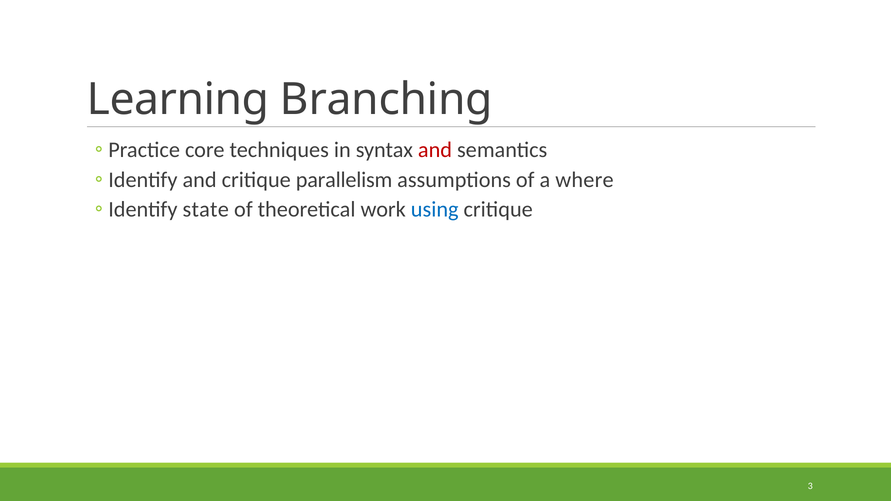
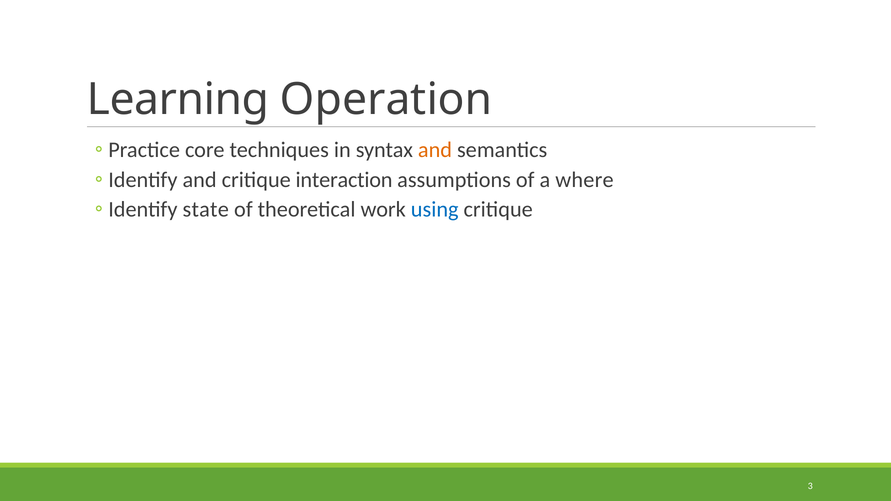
Branching: Branching -> Operation
and at (435, 150) colour: red -> orange
parallelism: parallelism -> interaction
